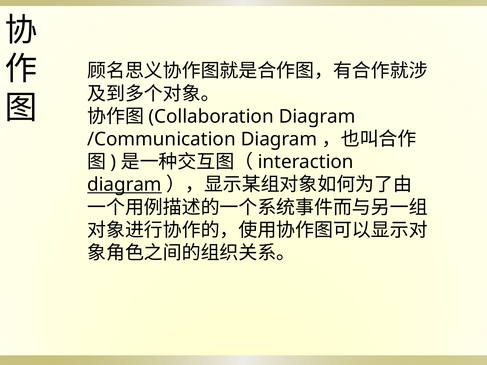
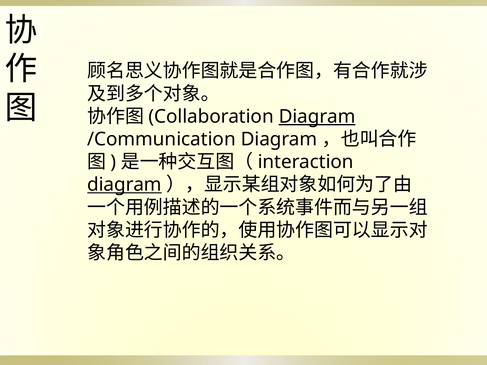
Diagram at (317, 117) underline: none -> present
